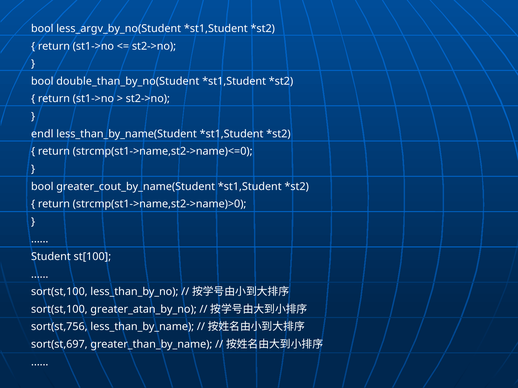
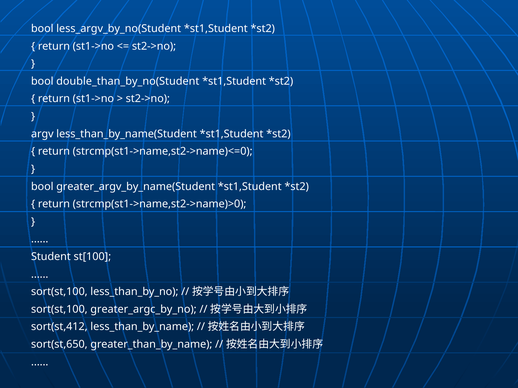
endl: endl -> argv
greater_cout_by_name(Student: greater_cout_by_name(Student -> greater_argv_by_name(Student
greater_atan_by_no: greater_atan_by_no -> greater_argc_by_no
sort(st,756: sort(st,756 -> sort(st,412
sort(st,697: sort(st,697 -> sort(st,650
